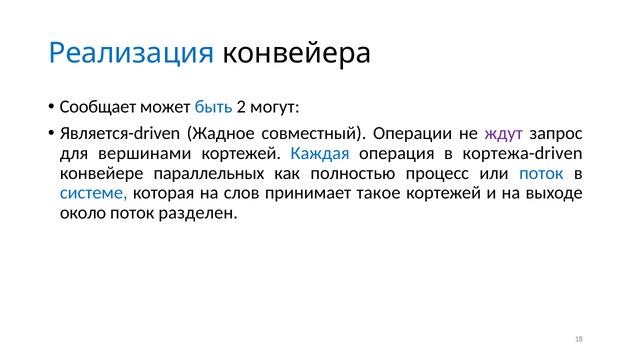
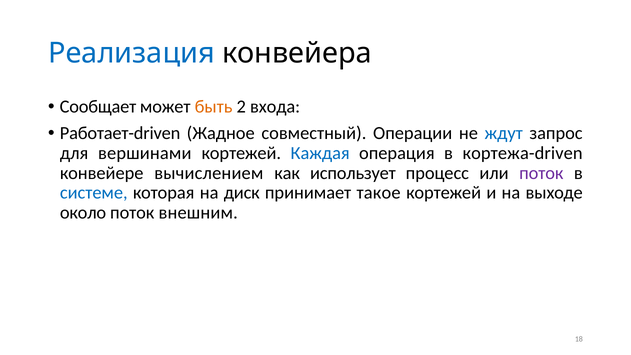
быть colour: blue -> orange
могут: могут -> входа
Является-driven: Является-driven -> Работает-driven
ждут colour: purple -> blue
параллельных: параллельных -> вычислением
полностью: полностью -> использует
поток at (541, 173) colour: blue -> purple
слов: слов -> диск
разделен: разделен -> внешним
